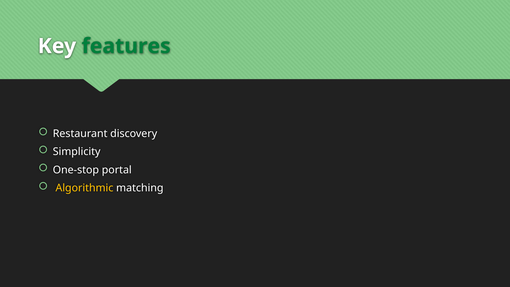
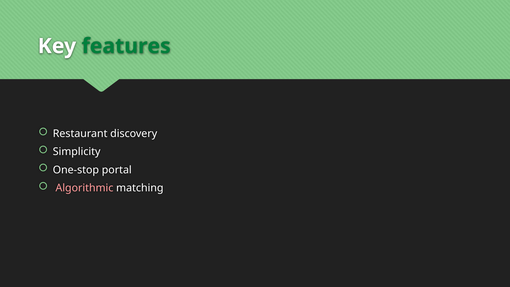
Algorithmic colour: yellow -> pink
